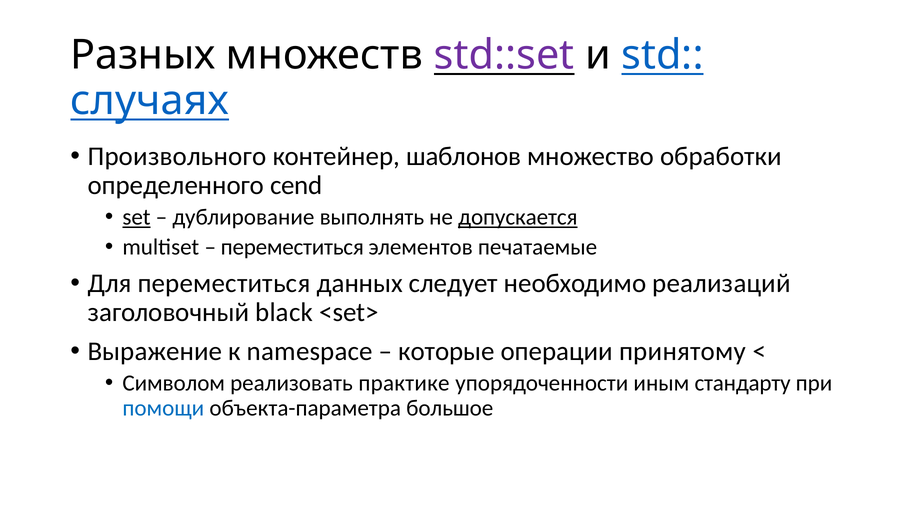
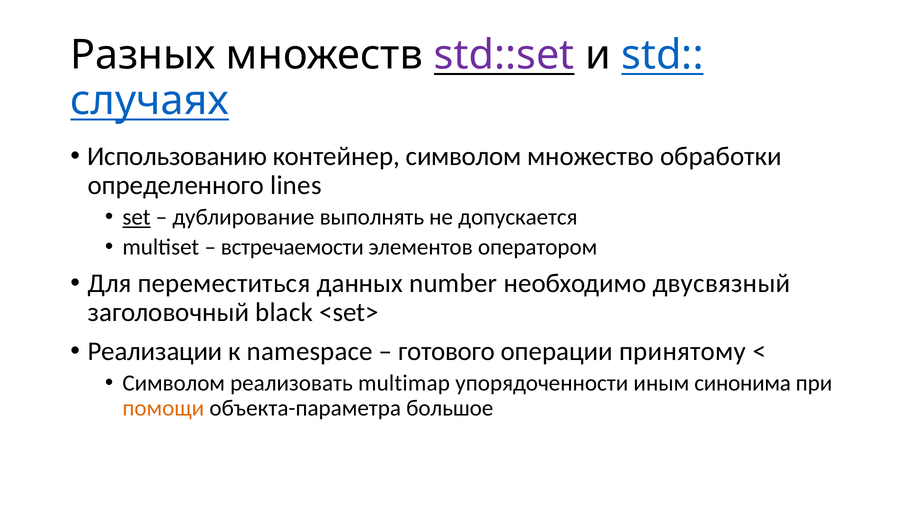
Произвольного: Произвольного -> Использованию
контейнер шаблонов: шаблонов -> символом
cend: cend -> lines
допускается underline: present -> none
переместиться at (292, 247): переместиться -> встречаемости
печатаемые: печатаемые -> оператором
следует: следует -> number
реализаций: реализаций -> двусвязный
Выражение: Выражение -> Реализации
которые: которые -> готового
практике: практике -> multimap
стандарту: стандарту -> синонима
помощи colour: blue -> orange
